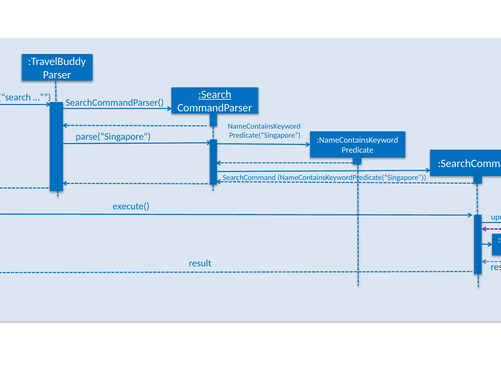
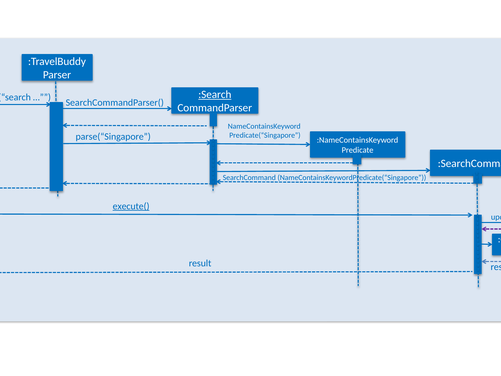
execute( underline: none -> present
